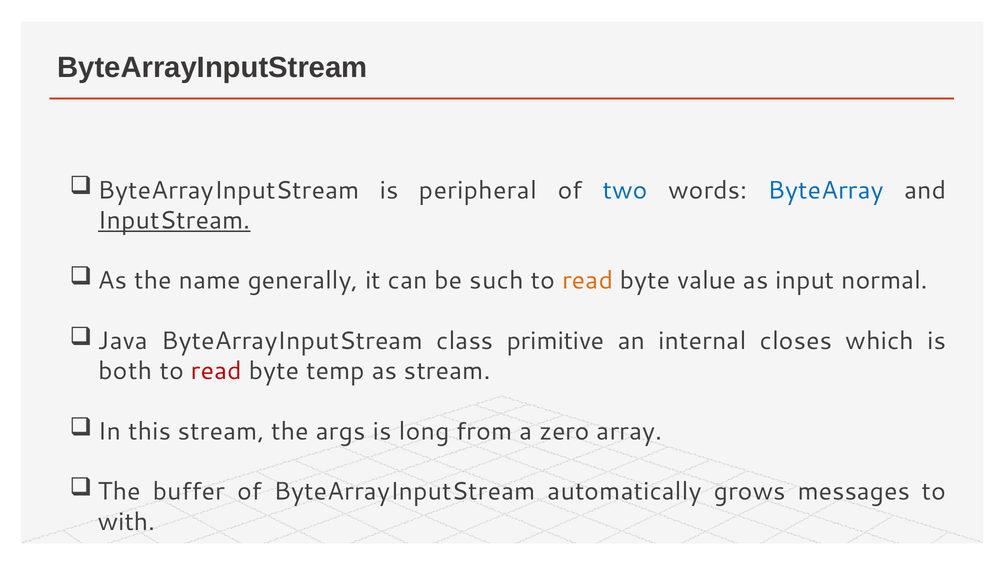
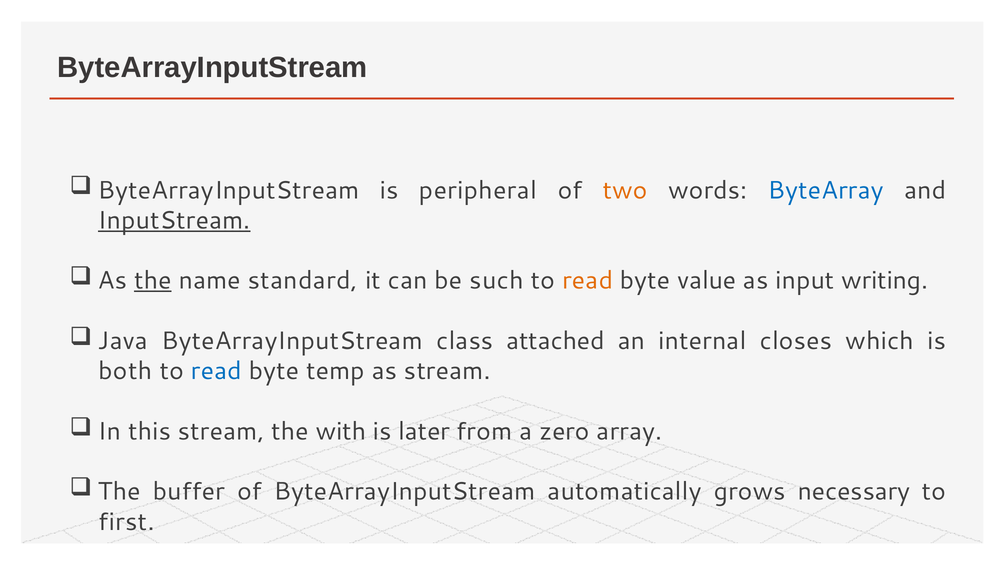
two colour: blue -> orange
the at (153, 281) underline: none -> present
generally: generally -> standard
normal: normal -> writing
primitive: primitive -> attached
read at (216, 371) colour: red -> blue
args: args -> with
long: long -> later
messages: messages -> necessary
with: with -> first
